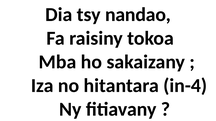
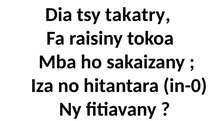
nandao: nandao -> takatry
in-4: in-4 -> in-0
